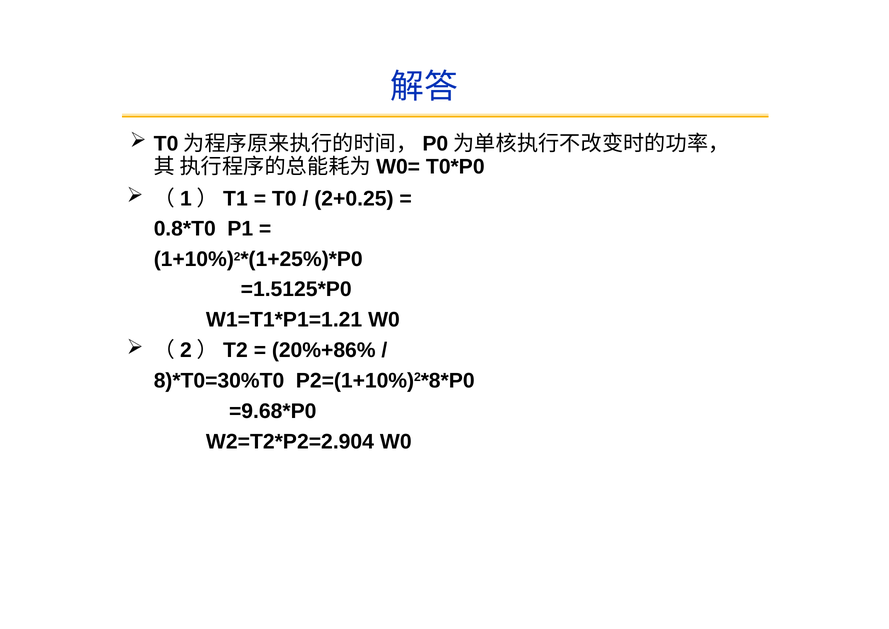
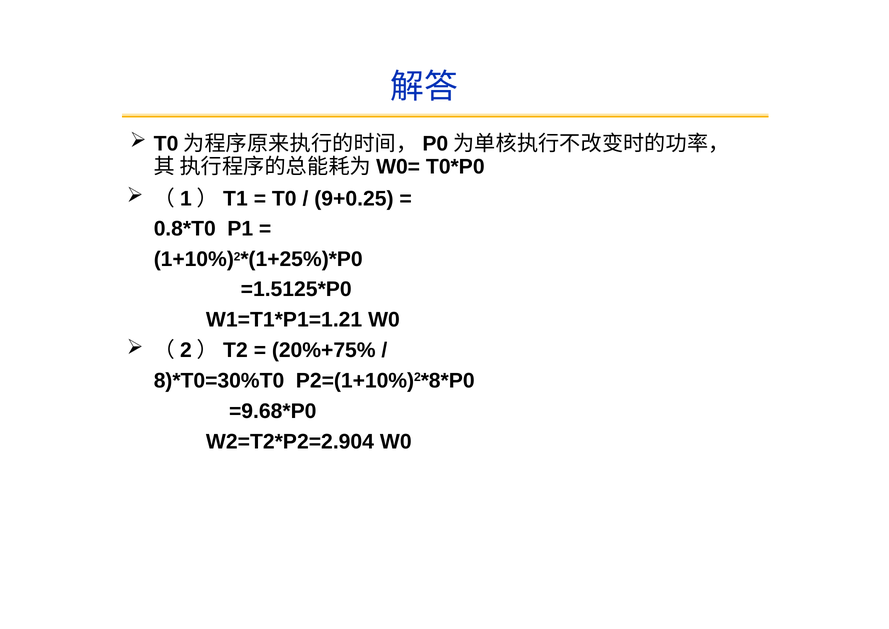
2+0.25: 2+0.25 -> 9+0.25
20%+86%: 20%+86% -> 20%+75%
